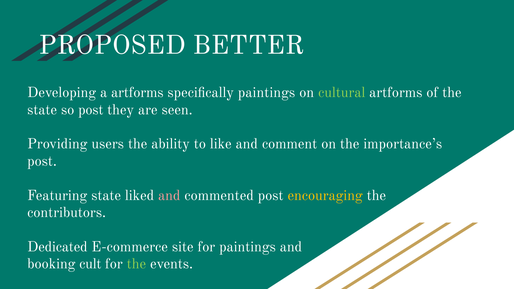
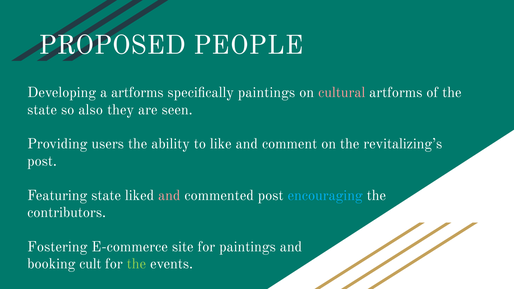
BETTER: BETTER -> PEOPLE
cultural colour: light green -> pink
so post: post -> also
importance’s: importance’s -> revitalizing’s
encouraging colour: yellow -> light blue
Dedicated: Dedicated -> Fostering
